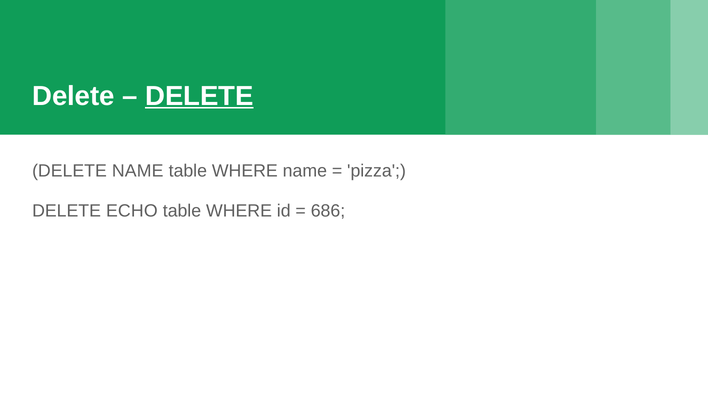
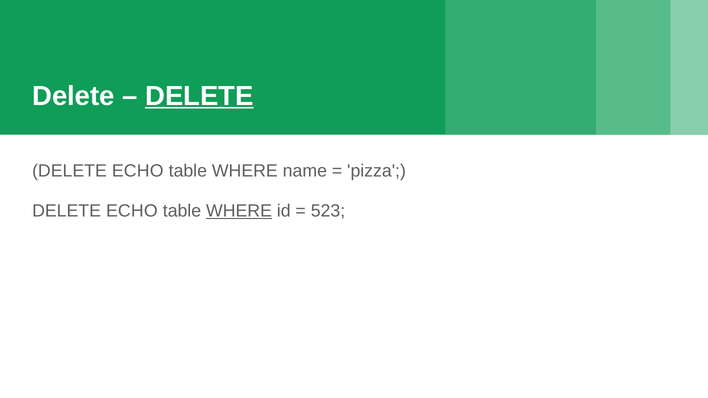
NAME at (138, 171): NAME -> ECHO
WHERE at (239, 211) underline: none -> present
686: 686 -> 523
